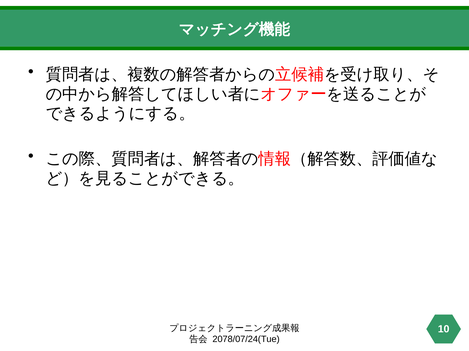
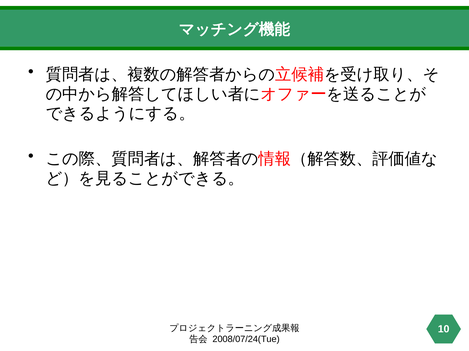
2078/07/24(Tue: 2078/07/24(Tue -> 2008/07/24(Tue
